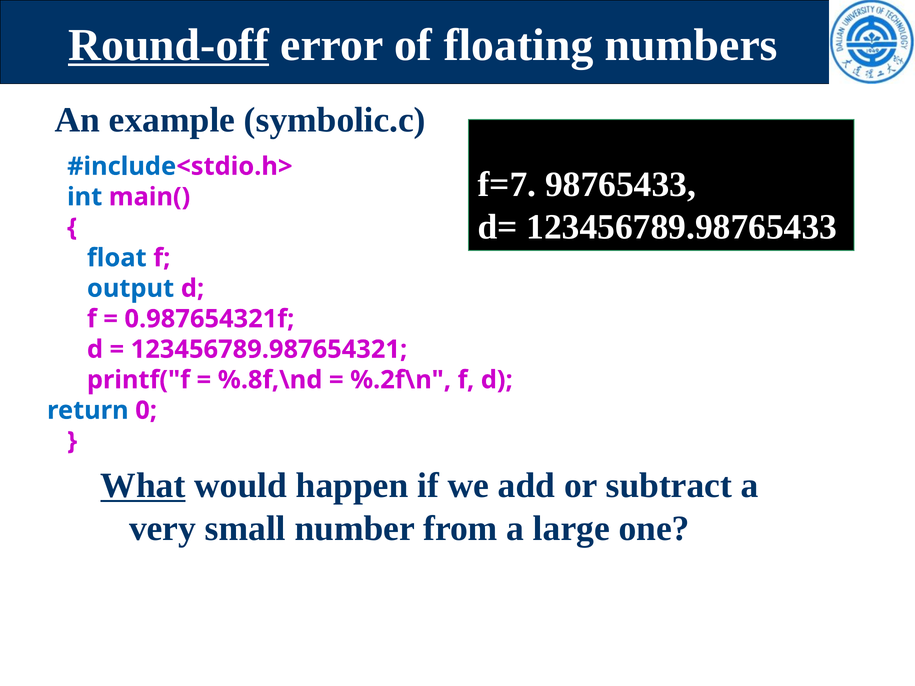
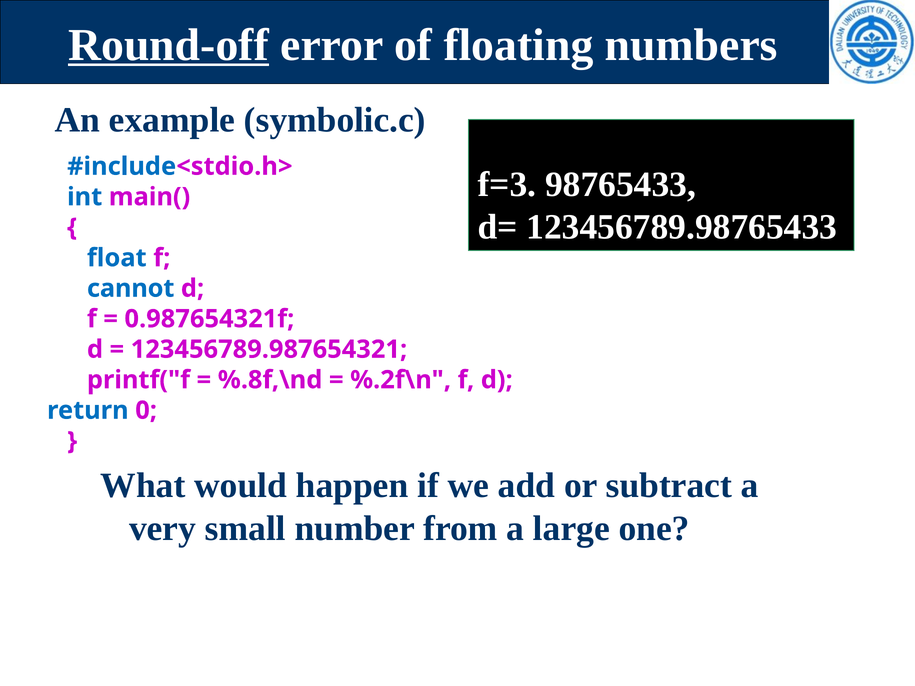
f=7: f=7 -> f=3
output: output -> cannot
What underline: present -> none
